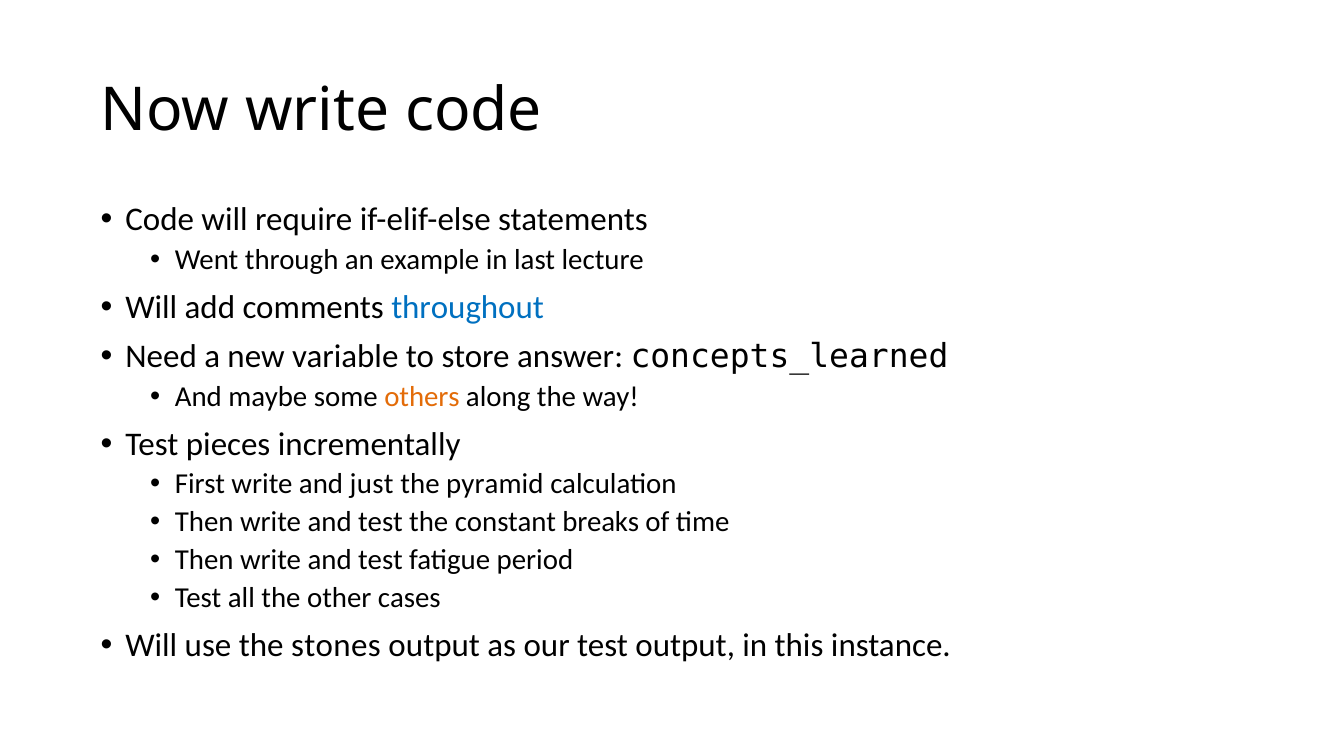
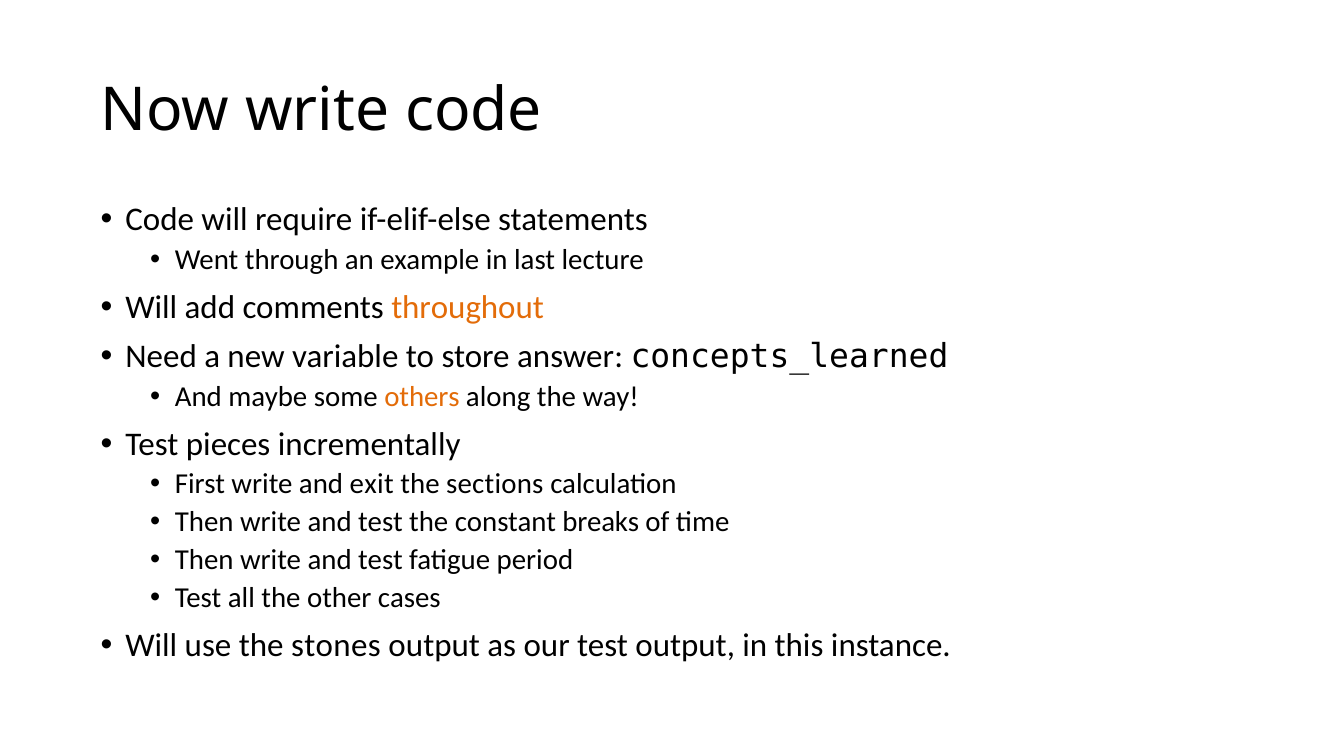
throughout colour: blue -> orange
just: just -> exit
pyramid: pyramid -> sections
